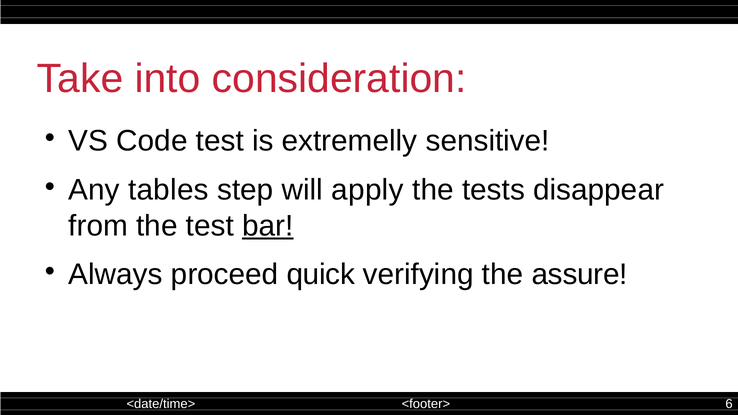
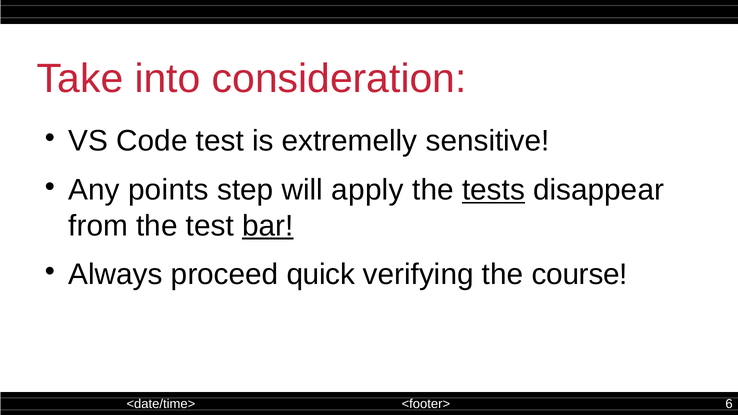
tables: tables -> points
tests underline: none -> present
assure: assure -> course
